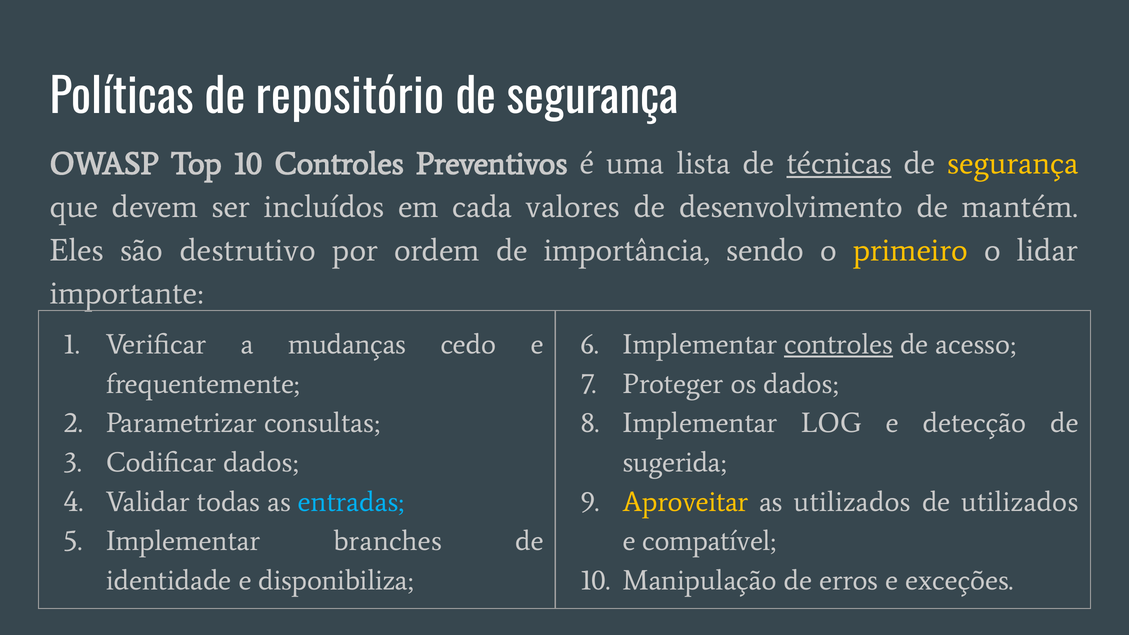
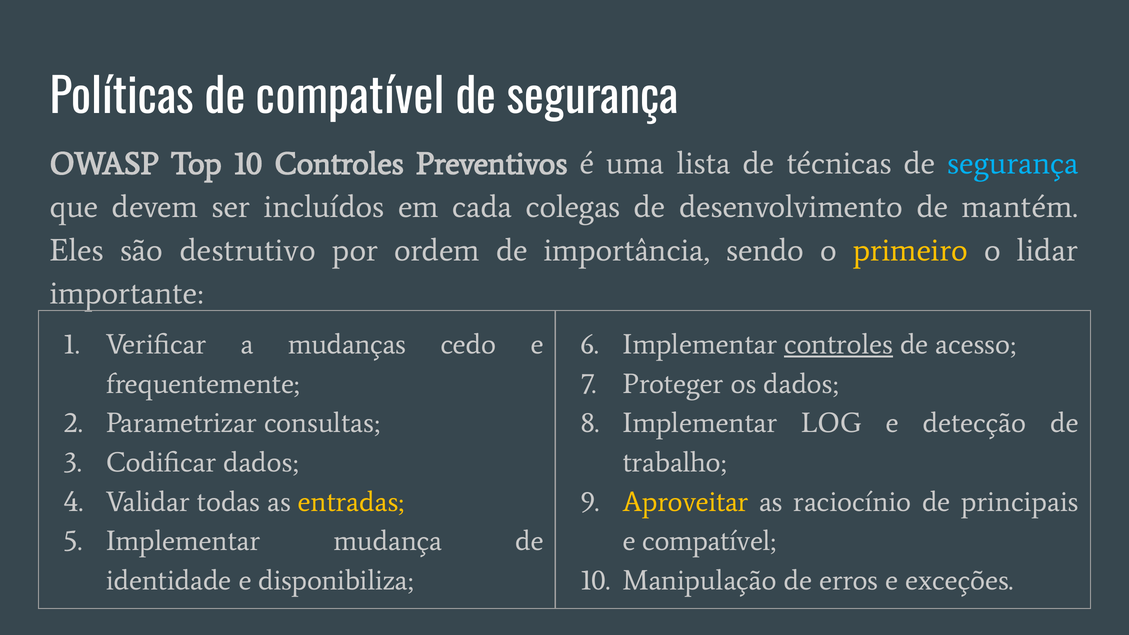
de repositório: repositório -> compatível
técnicas underline: present -> none
segurança at (1013, 164) colour: yellow -> light blue
valores: valores -> colegas
sugerida: sugerida -> trabalho
entradas colour: light blue -> yellow
as utilizados: utilizados -> raciocínio
de utilizados: utilizados -> principais
branches: branches -> mudança
